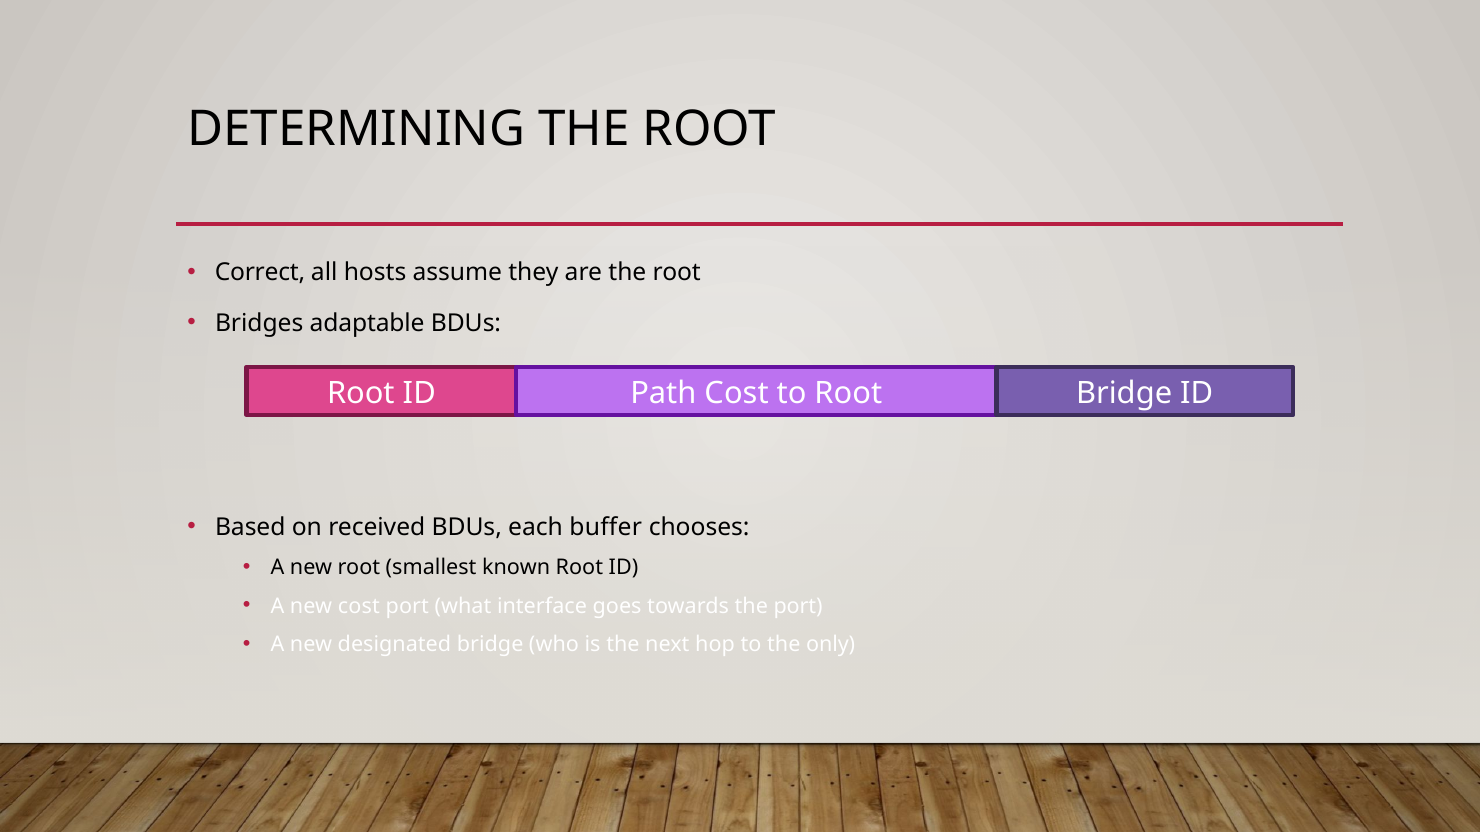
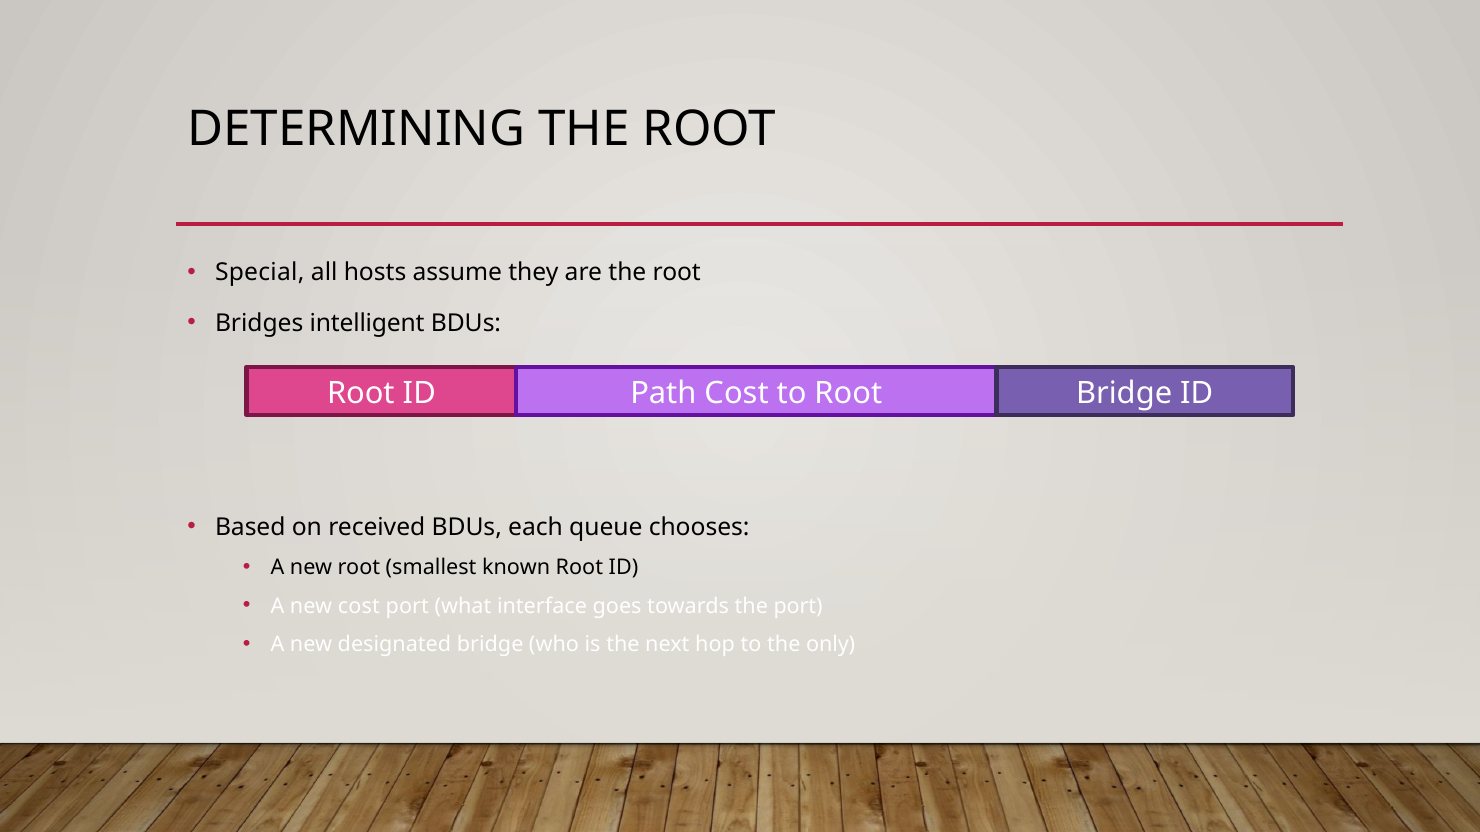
Correct: Correct -> Special
adaptable: adaptable -> intelligent
buffer: buffer -> queue
